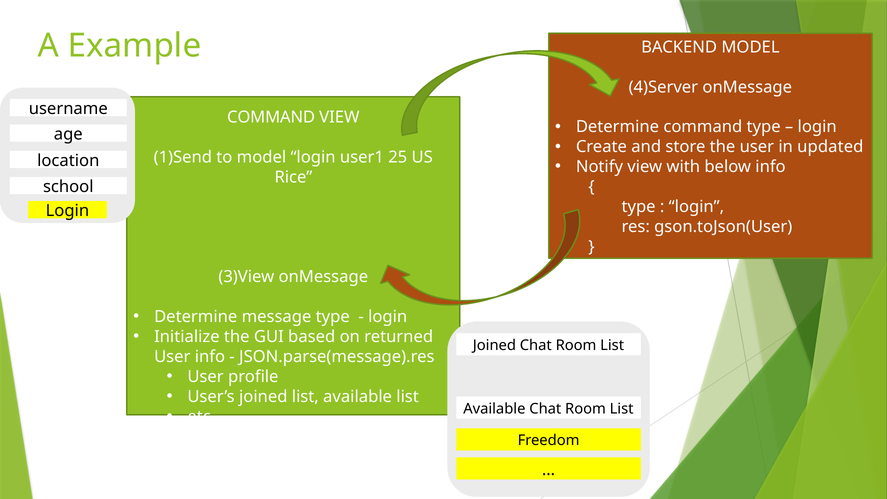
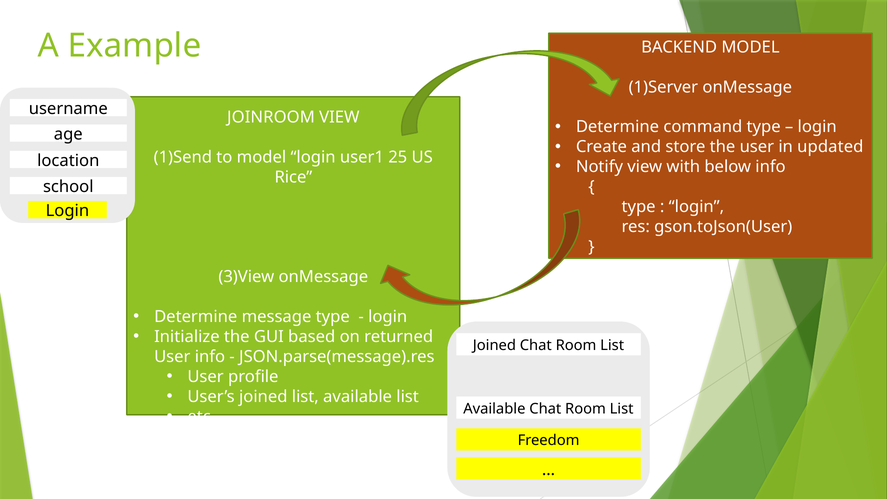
4)Server: 4)Server -> 1)Server
COMMAND at (271, 117): COMMAND -> JOINROOM
